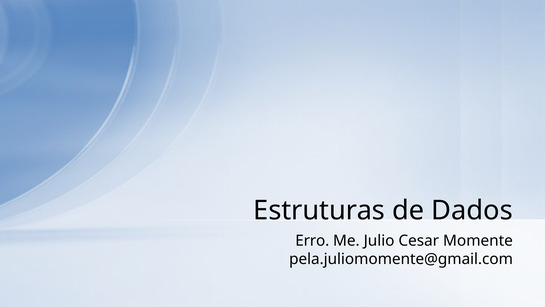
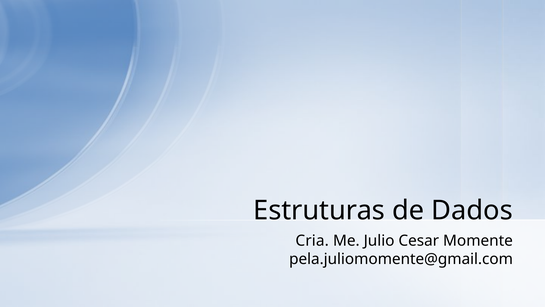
Erro: Erro -> Cria
